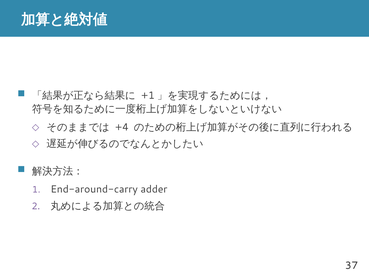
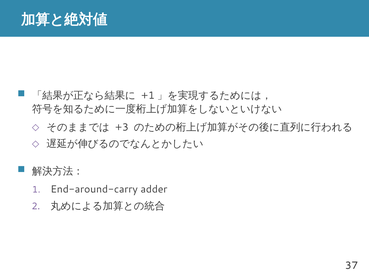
+4: +4 -> +3
